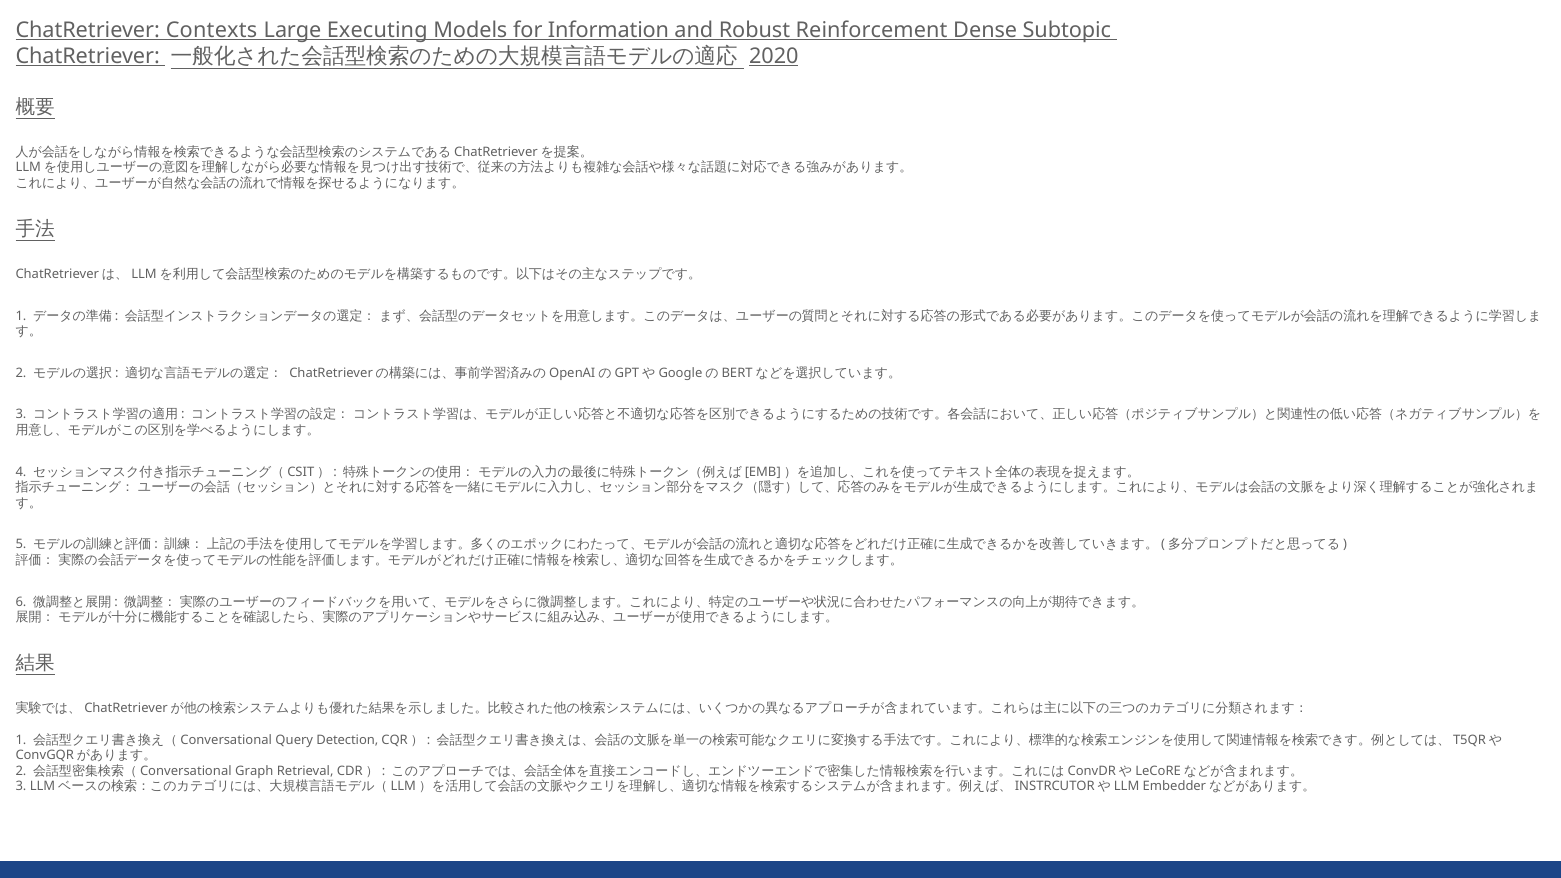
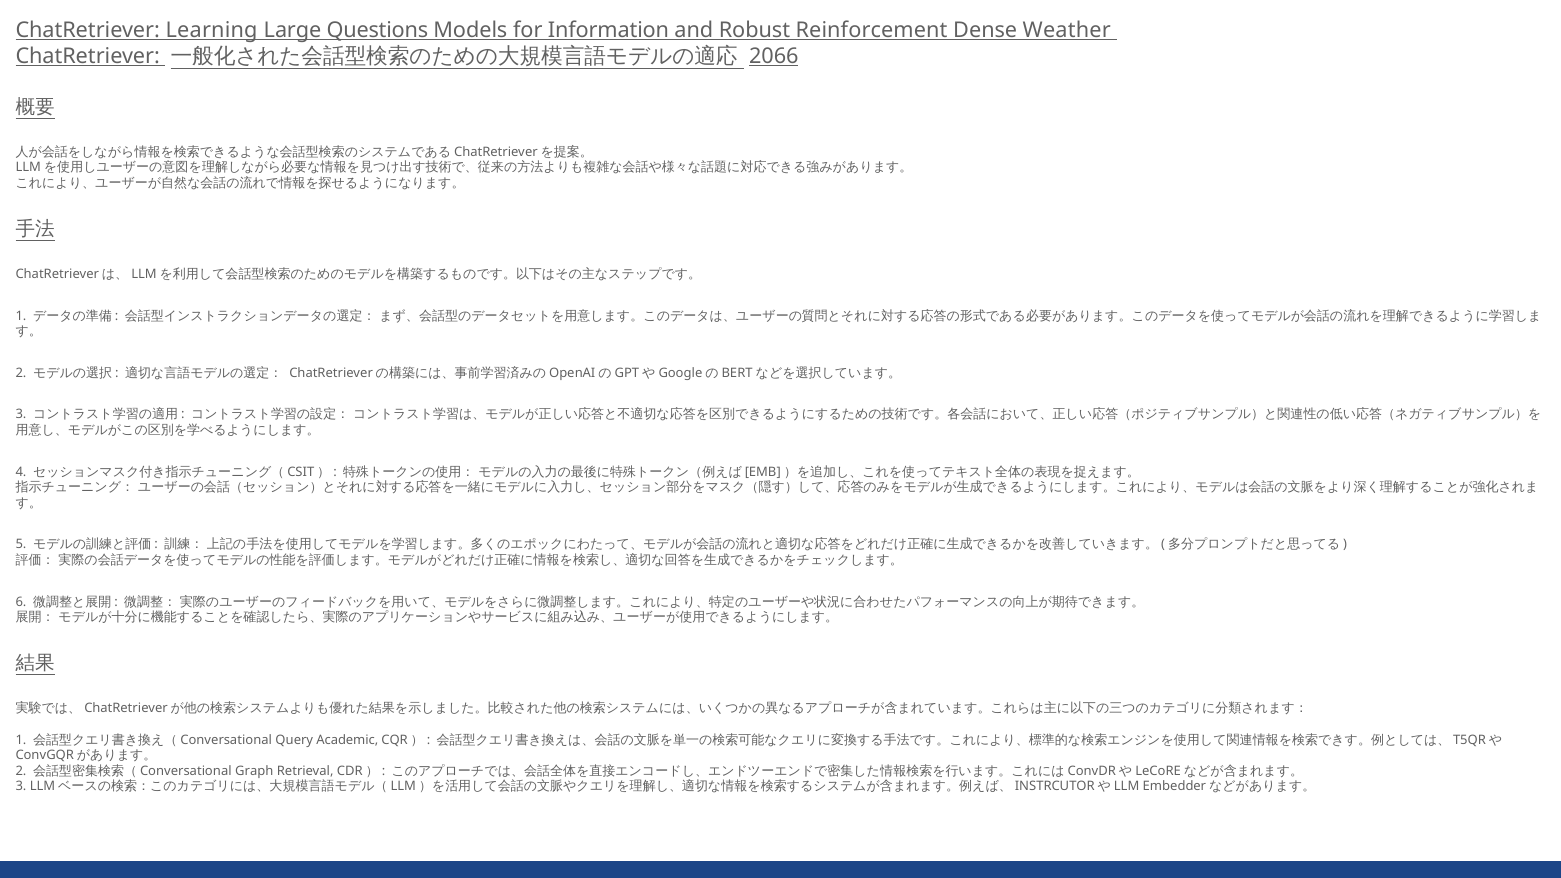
Contexts: Contexts -> Learning
Executing: Executing -> Questions
Subtopic: Subtopic -> Weather
2020: 2020 -> 2066
Detection: Detection -> Academic
